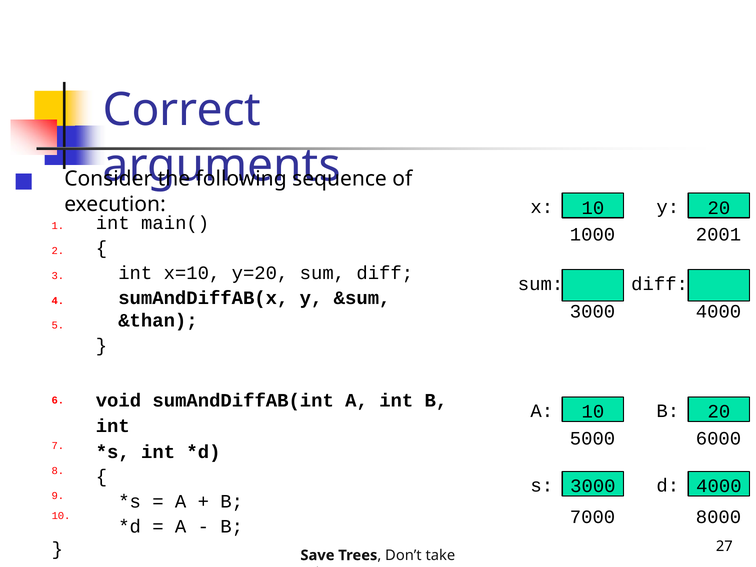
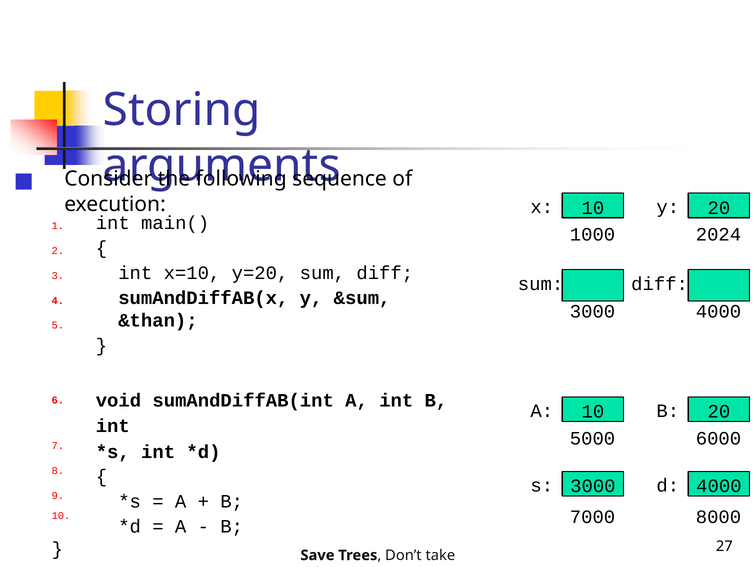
Correct: Correct -> Storing
2001: 2001 -> 2024
